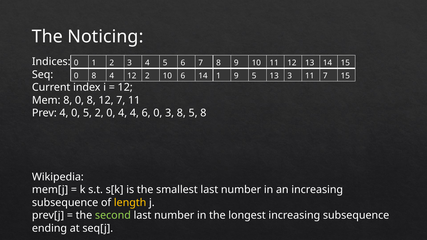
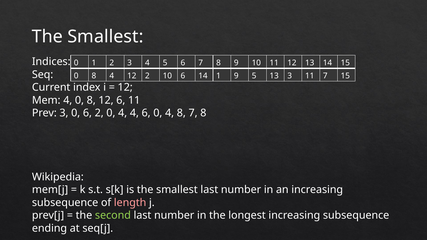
Noticing at (105, 37): Noticing -> Smallest
Mem 8: 8 -> 4
12 7: 7 -> 6
Prev 4: 4 -> 3
0 5: 5 -> 6
6 0 3: 3 -> 4
8 5: 5 -> 7
length colour: yellow -> pink
